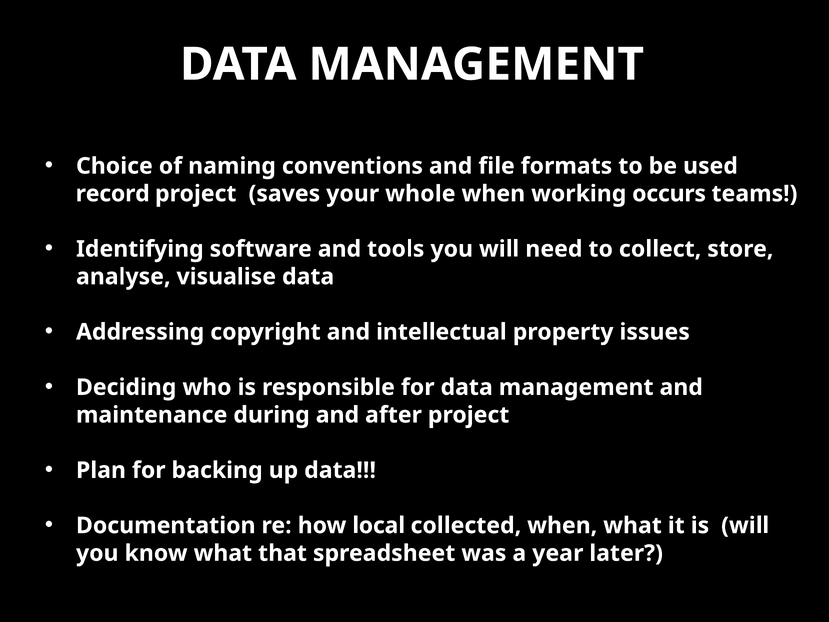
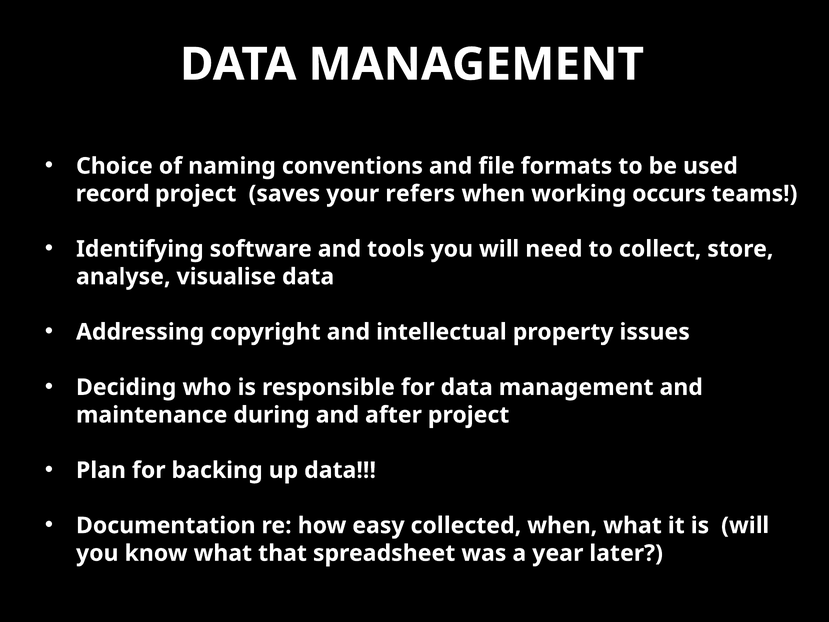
whole: whole -> refers
local: local -> easy
